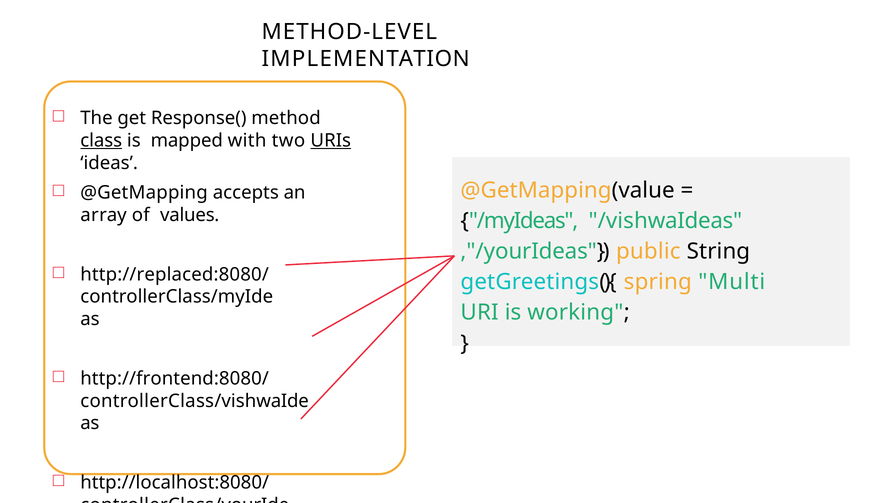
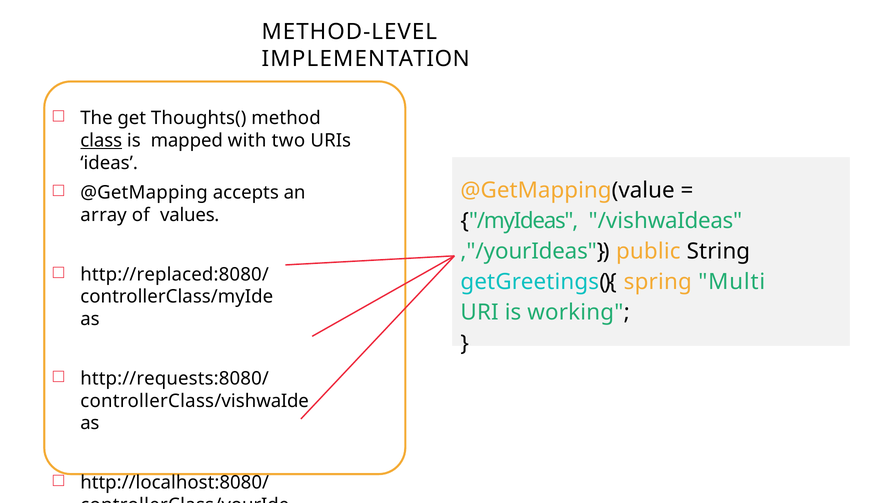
Response(: Response( -> Thoughts(
URIs underline: present -> none
http://frontend:8080/: http://frontend:8080/ -> http://requests:8080/
